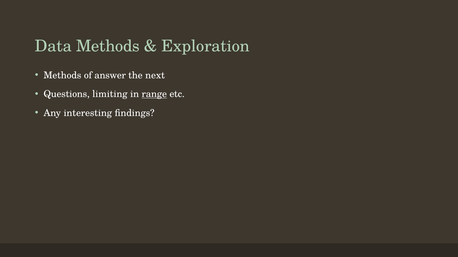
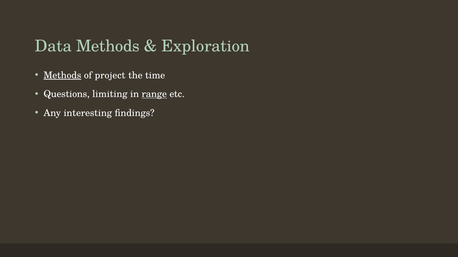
Methods at (62, 75) underline: none -> present
answer: answer -> project
next: next -> time
